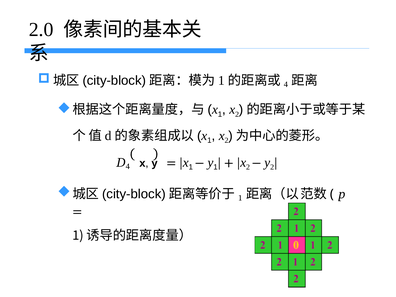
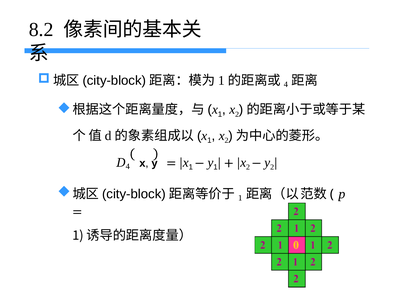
2.0: 2.0 -> 8.2
